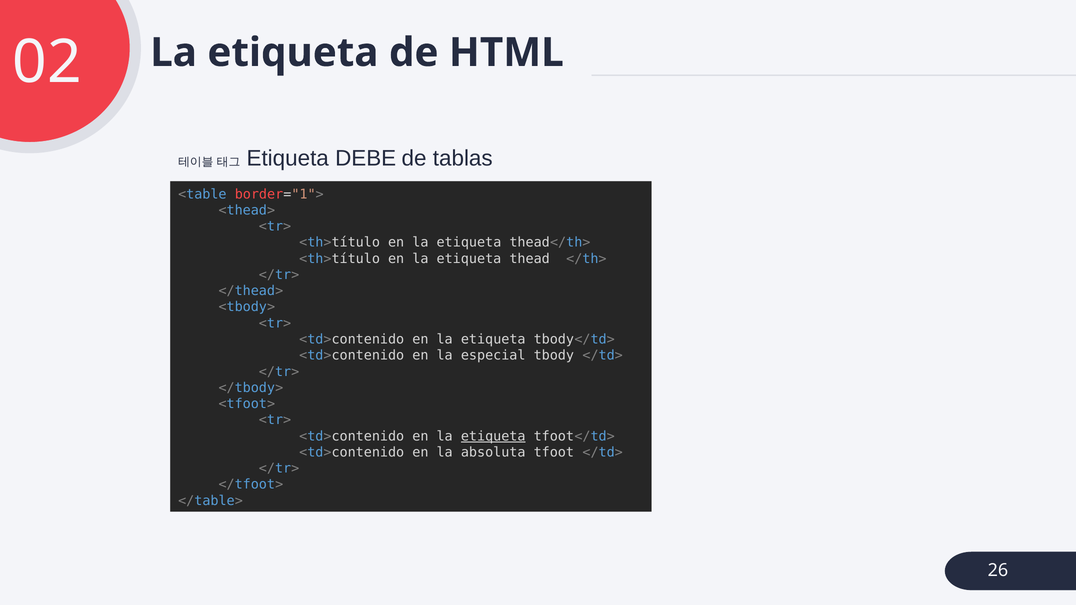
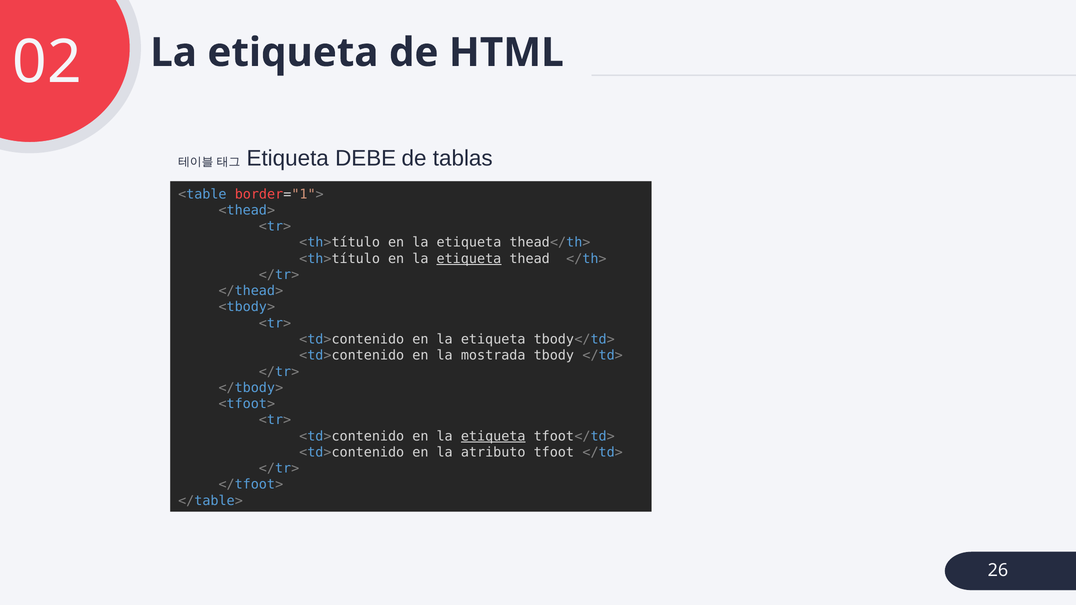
etiqueta at (469, 259) underline: none -> present
especial: especial -> mostrada
absoluta: absoluta -> atributo
